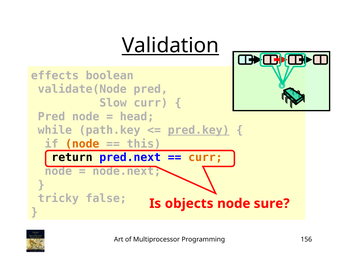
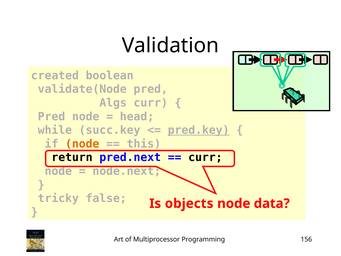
Validation underline: present -> none
effects: effects -> created
Slow: Slow -> Algs
path.key: path.key -> succ.key
curr at (205, 157) colour: orange -> black
sure: sure -> data
